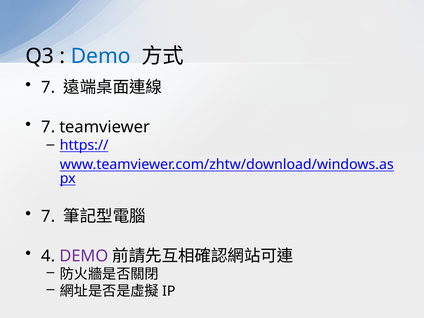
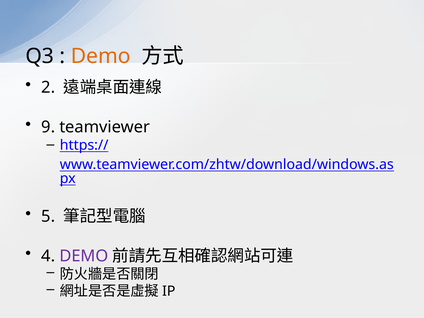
Demo at (101, 56) colour: blue -> orange
7 at (48, 87): 7 -> 2
7 at (48, 127): 7 -> 9
7 at (48, 216): 7 -> 5
